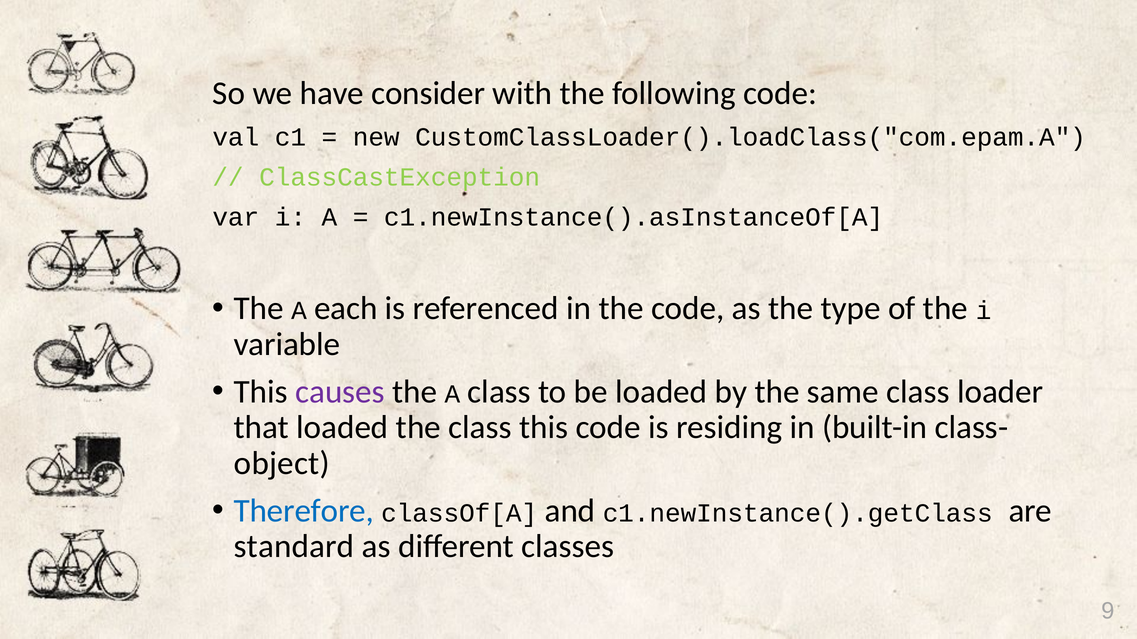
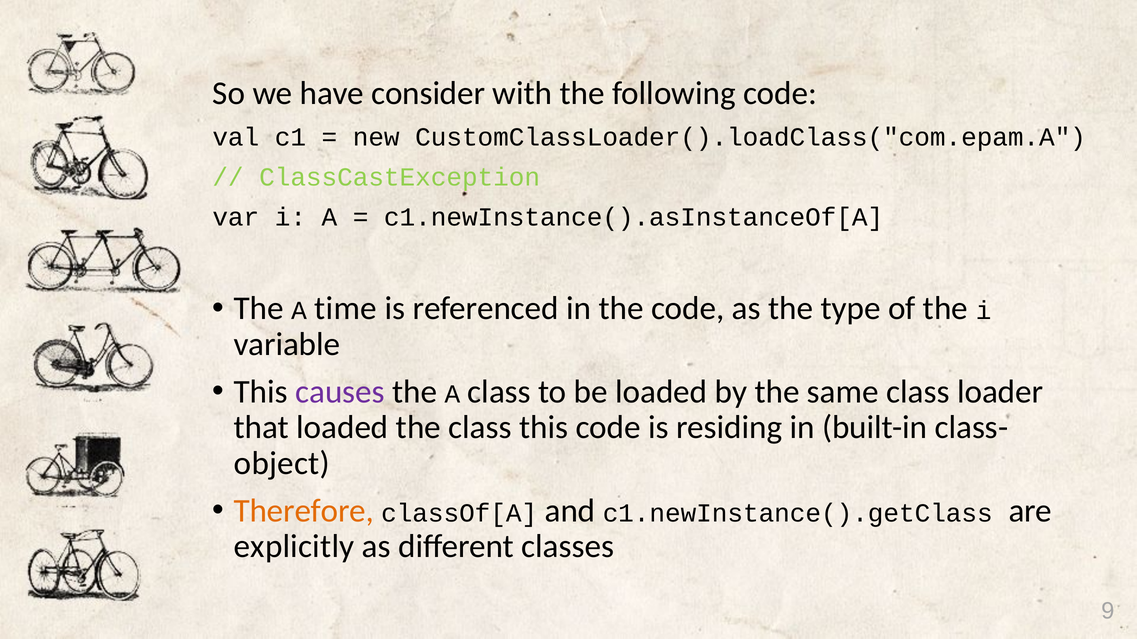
each: each -> time
Therefore colour: blue -> orange
standard: standard -> explicitly
